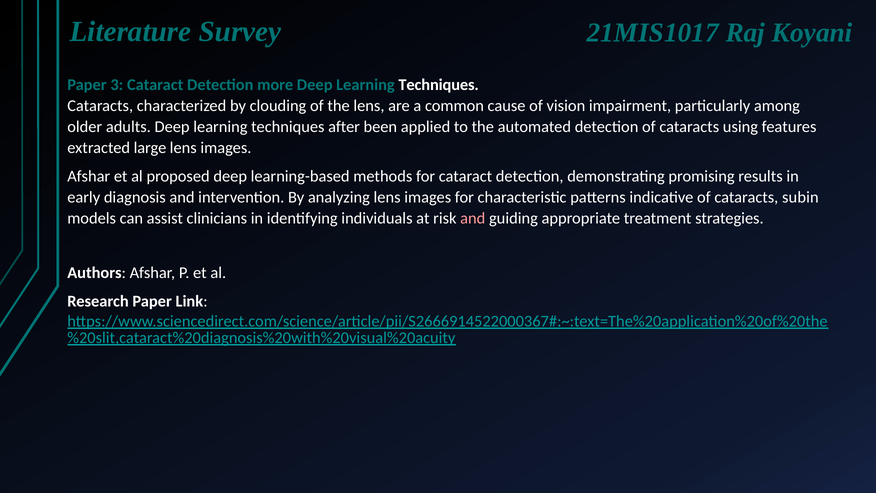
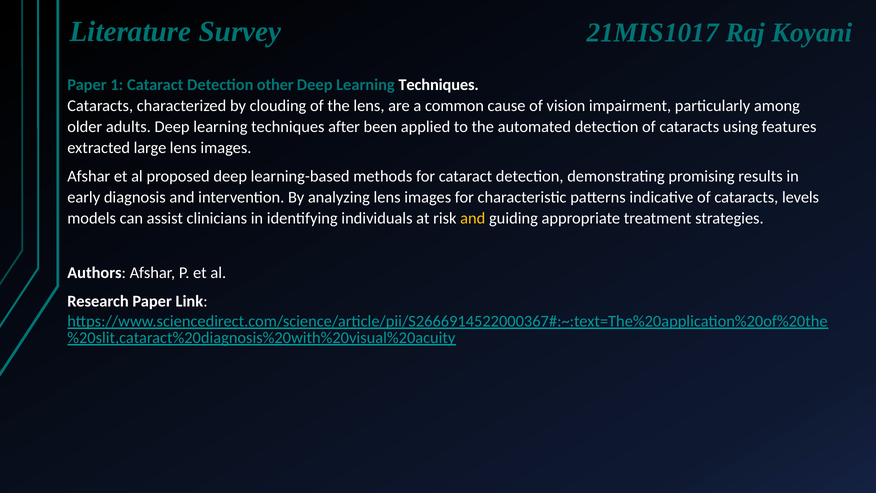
3: 3 -> 1
more: more -> other
subin: subin -> levels
and at (473, 219) colour: pink -> yellow
